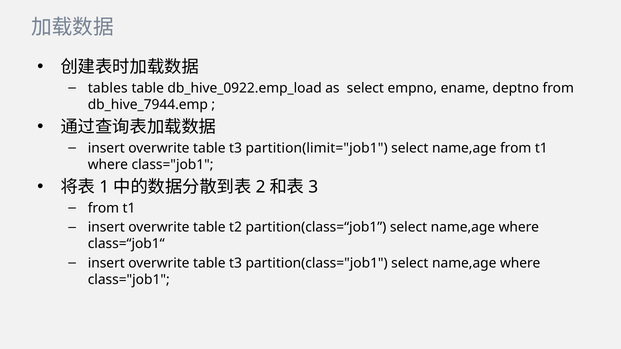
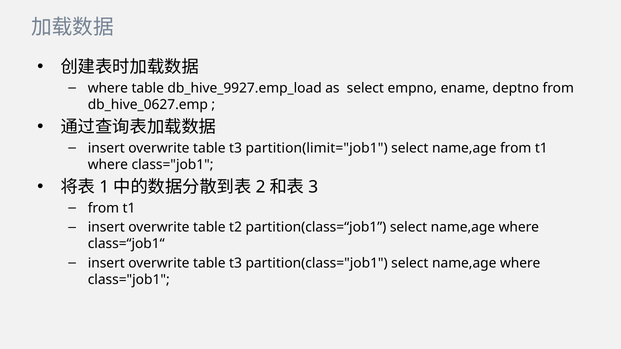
tables at (108, 88): tables -> where
db_hive_0922.emp_load: db_hive_0922.emp_load -> db_hive_9927.emp_load
db_hive_7944.emp: db_hive_7944.emp -> db_hive_0627.emp
